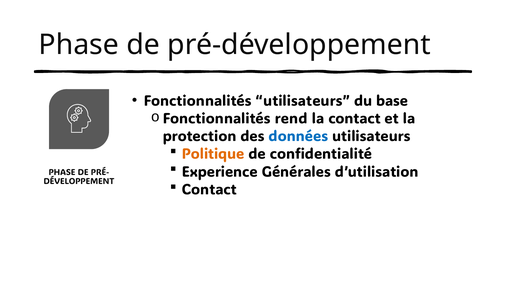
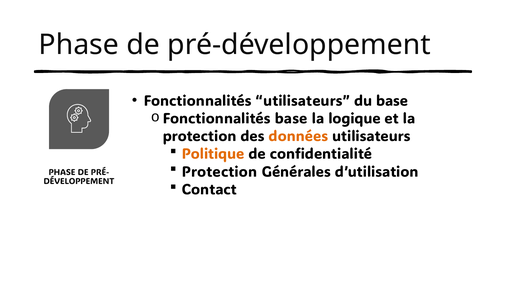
Fonctionnalités rend: rend -> base
la contact: contact -> logique
données colour: blue -> orange
Experience at (220, 172): Experience -> Protection
